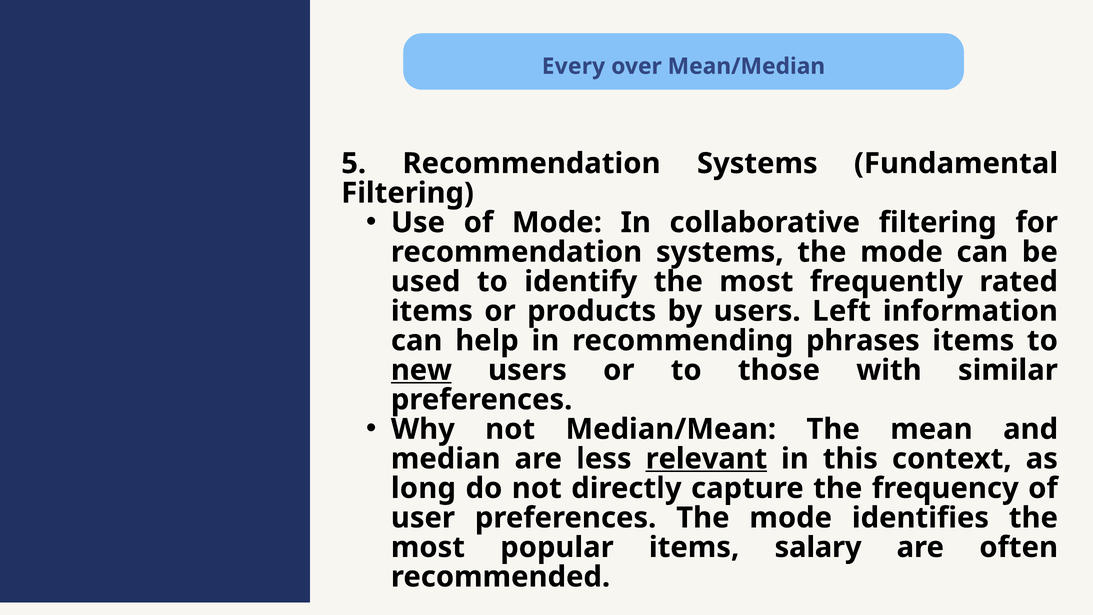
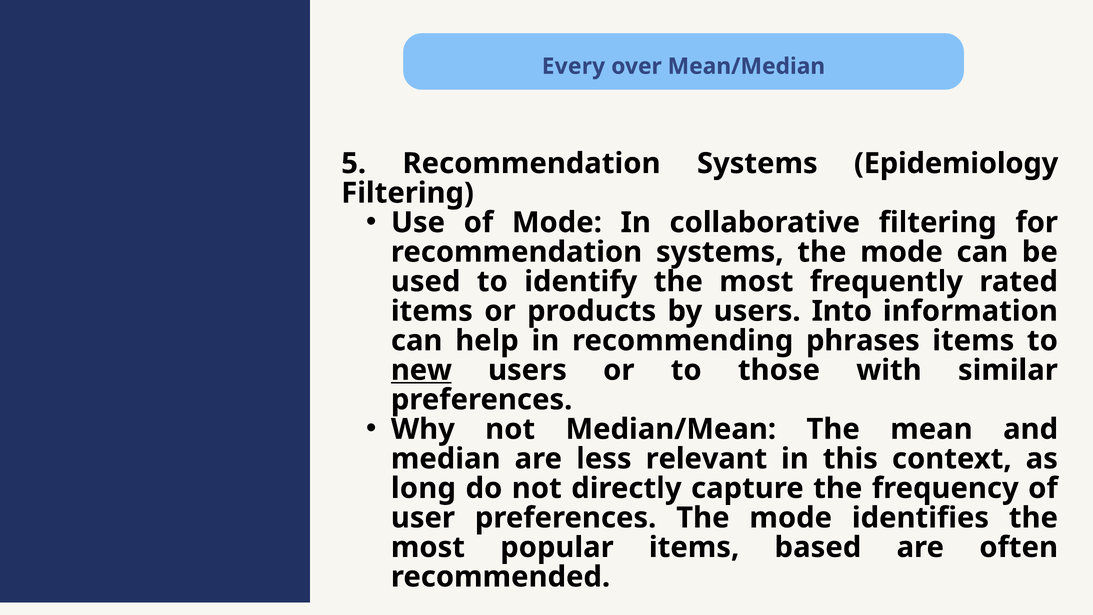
Fundamental: Fundamental -> Epidemiology
Left: Left -> Into
relevant underline: present -> none
salary: salary -> based
